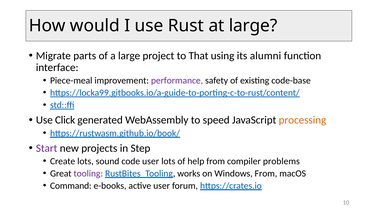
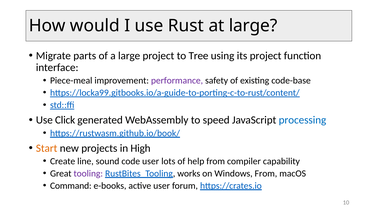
That: That -> Tree
its alumni: alumni -> project
processing colour: orange -> blue
Start colour: purple -> orange
Step: Step -> High
Create lots: lots -> line
problems: problems -> capability
